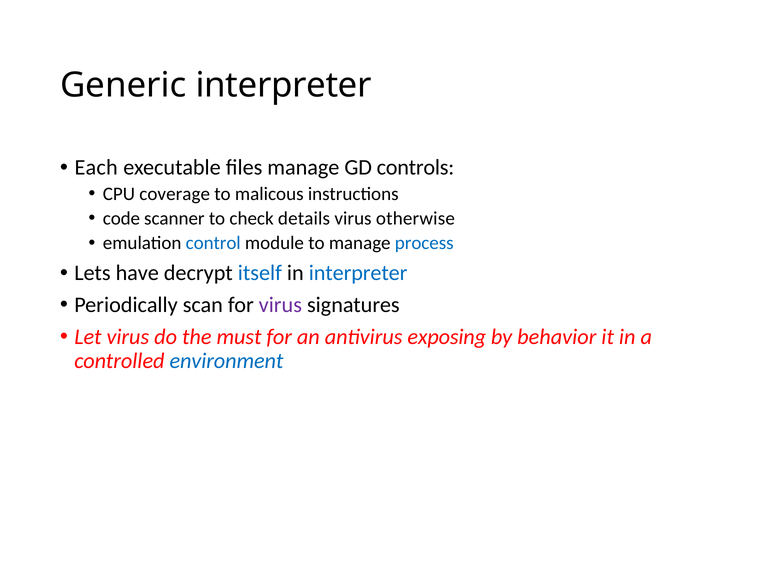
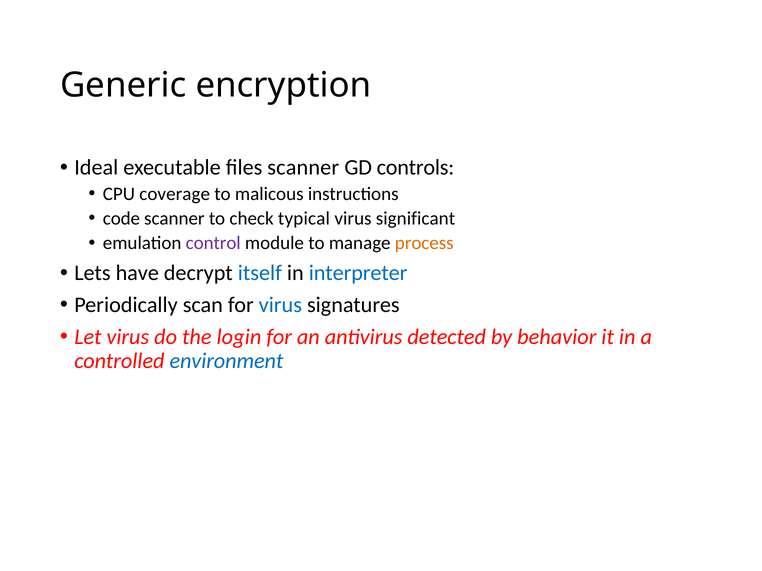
Generic interpreter: interpreter -> encryption
Each: Each -> Ideal
files manage: manage -> scanner
details: details -> typical
otherwise: otherwise -> significant
control colour: blue -> purple
process colour: blue -> orange
virus at (280, 305) colour: purple -> blue
must: must -> login
exposing: exposing -> detected
